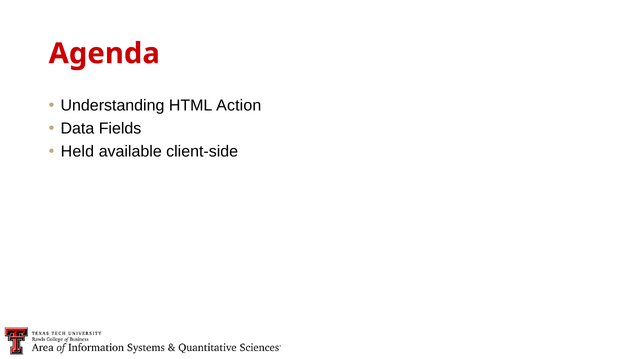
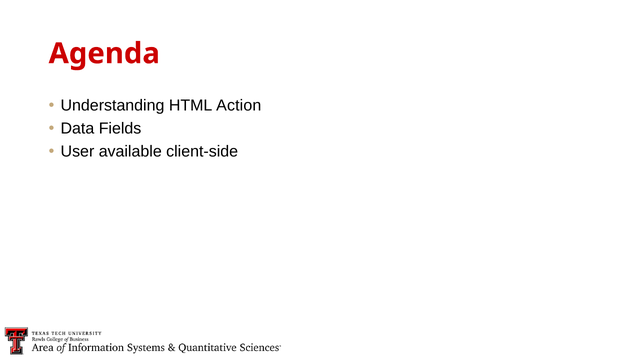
Held: Held -> User
